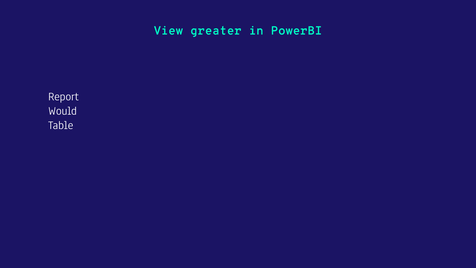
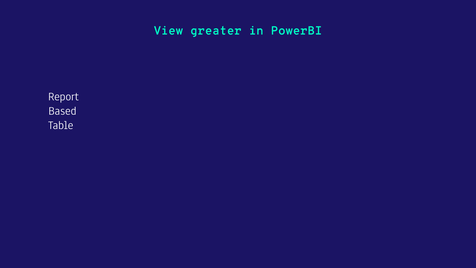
Would: Would -> Based
